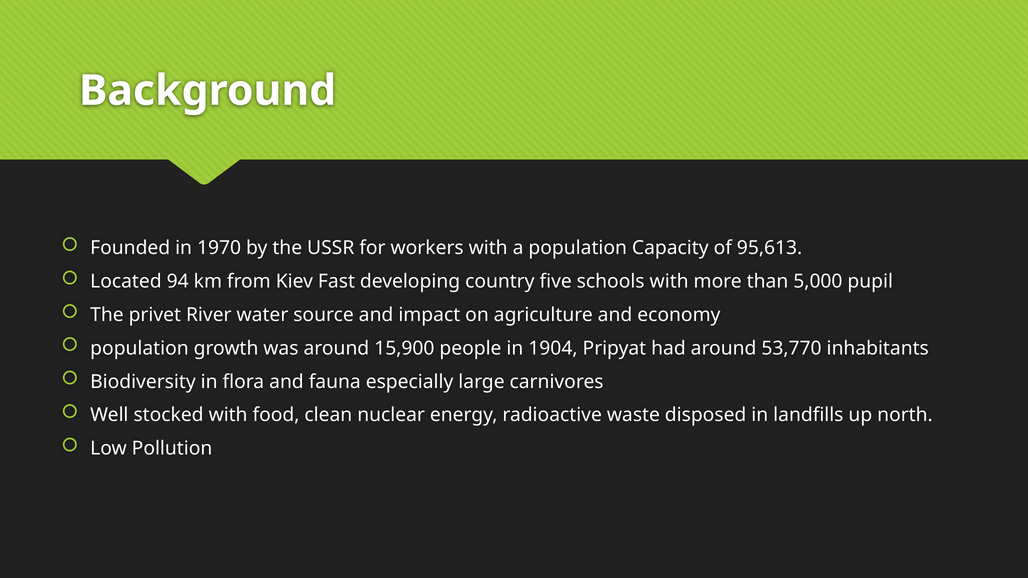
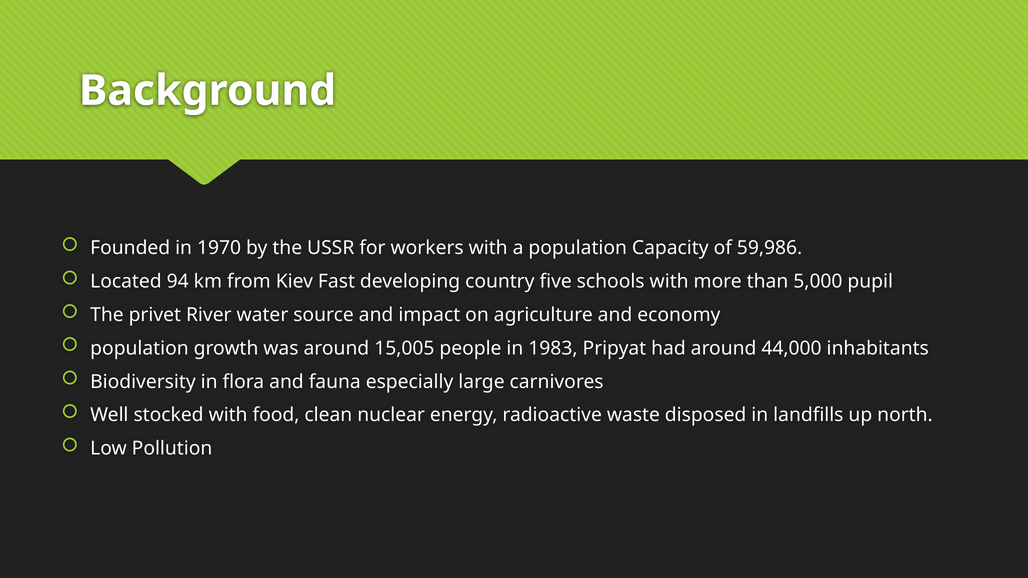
95,613: 95,613 -> 59,986
15,900: 15,900 -> 15,005
1904: 1904 -> 1983
53,770: 53,770 -> 44,000
